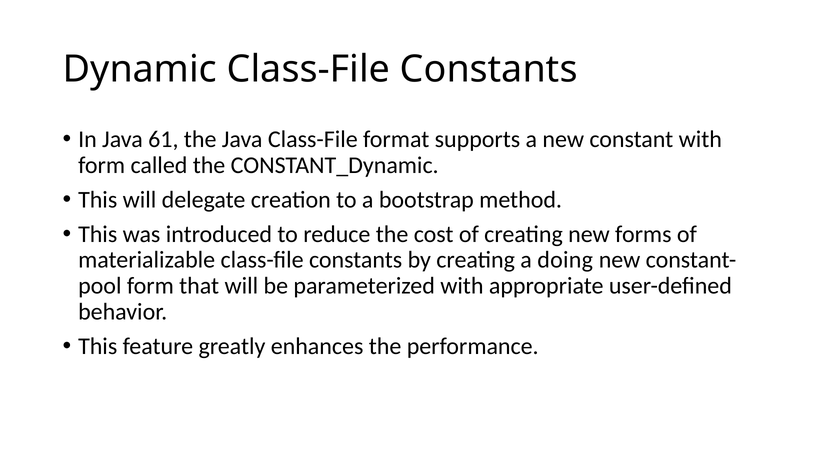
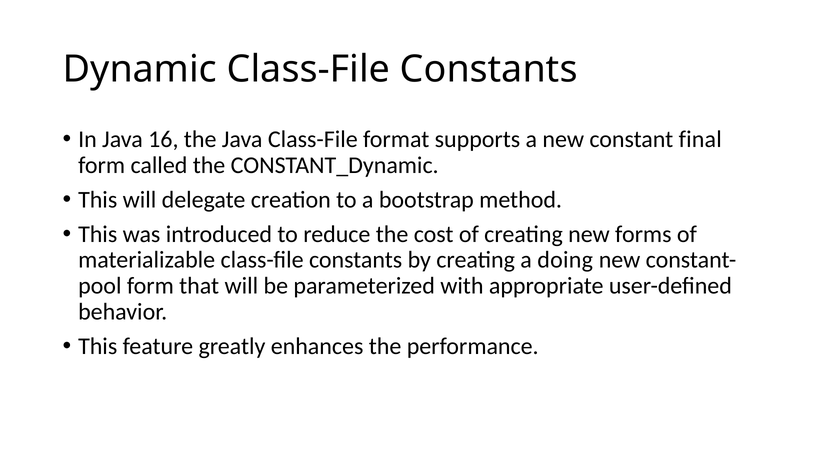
61: 61 -> 16
constant with: with -> final
